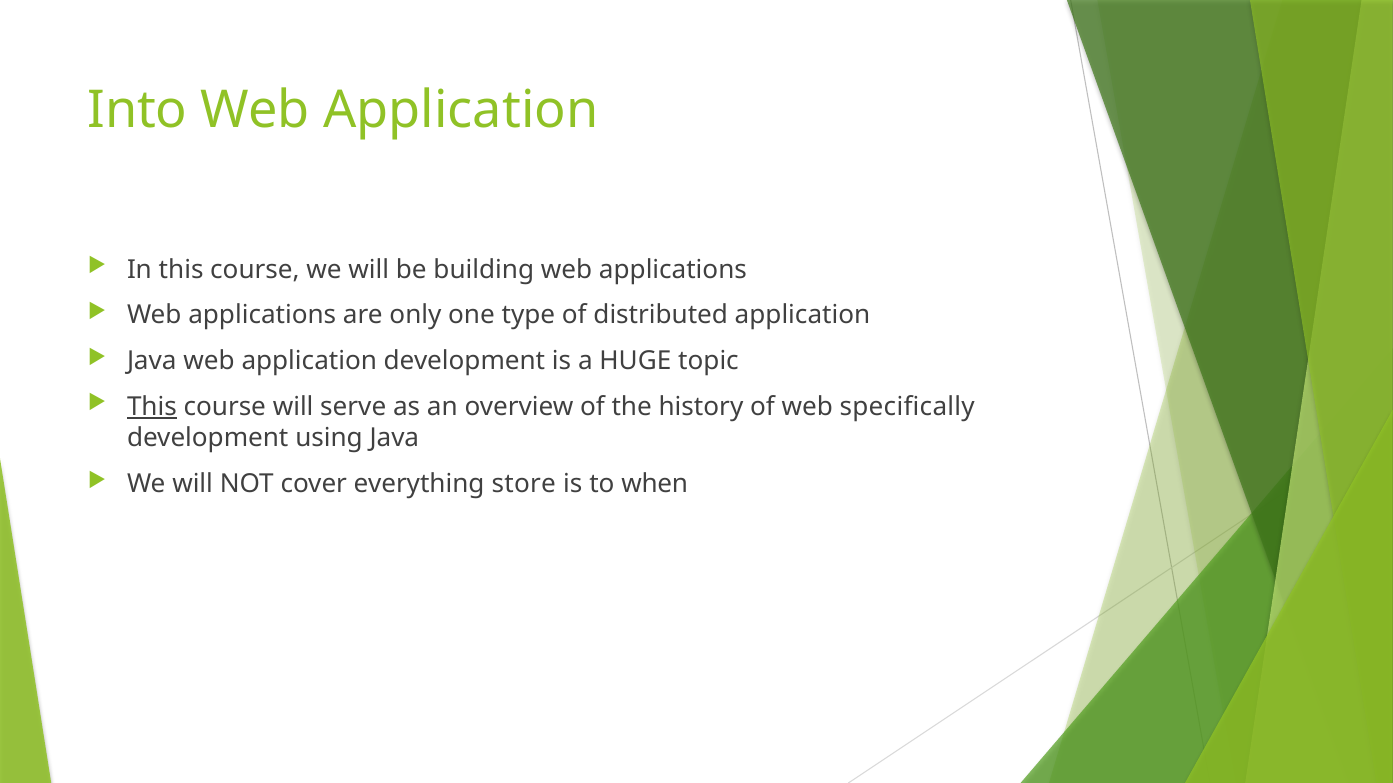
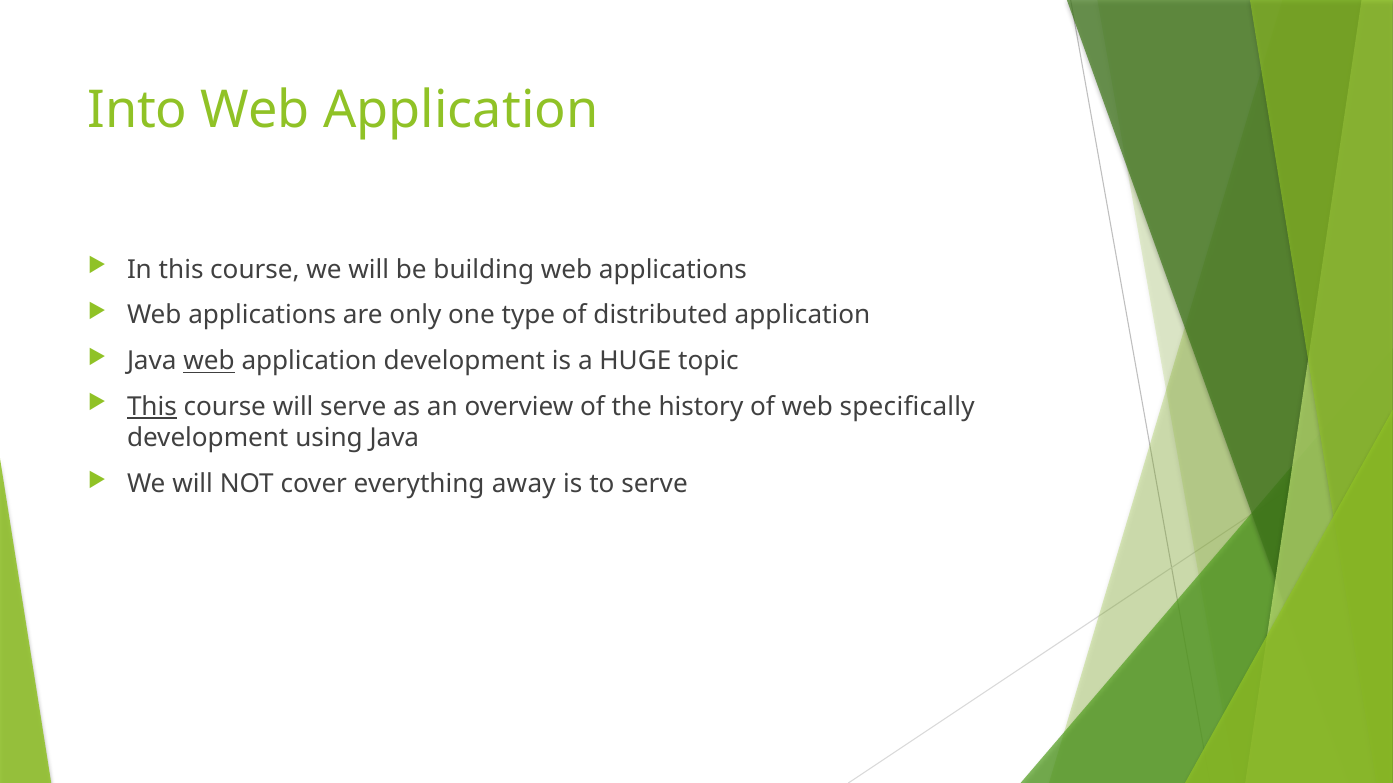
web at (209, 361) underline: none -> present
store: store -> away
to when: when -> serve
